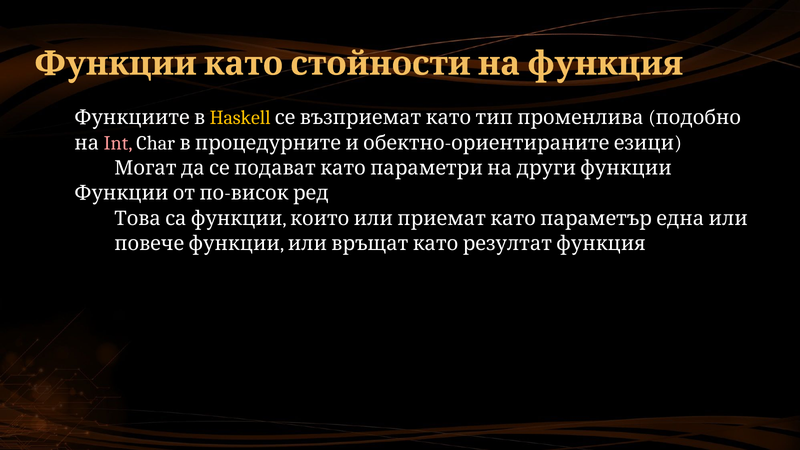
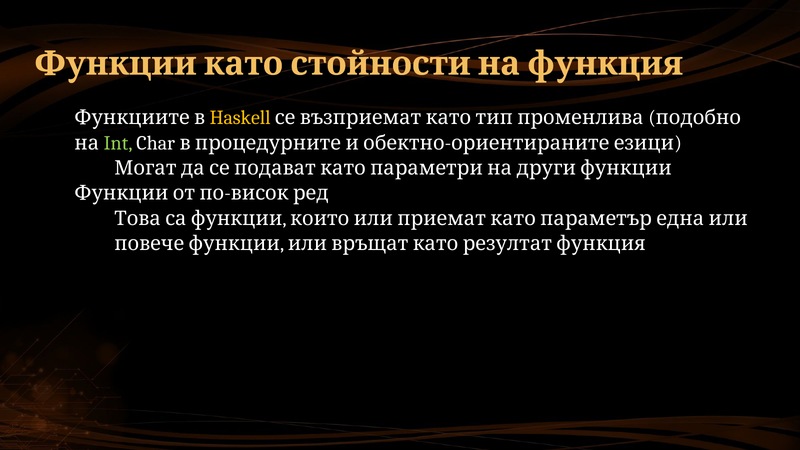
Int colour: pink -> light green
